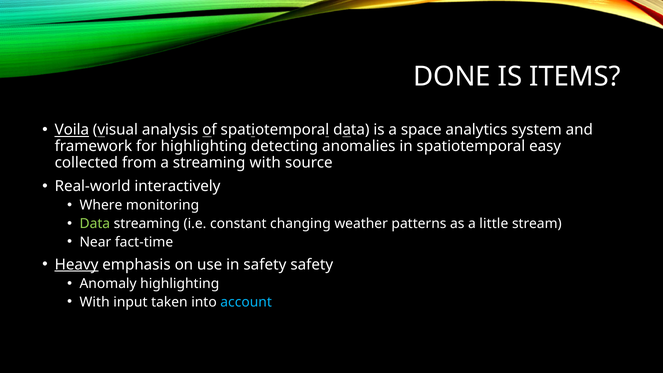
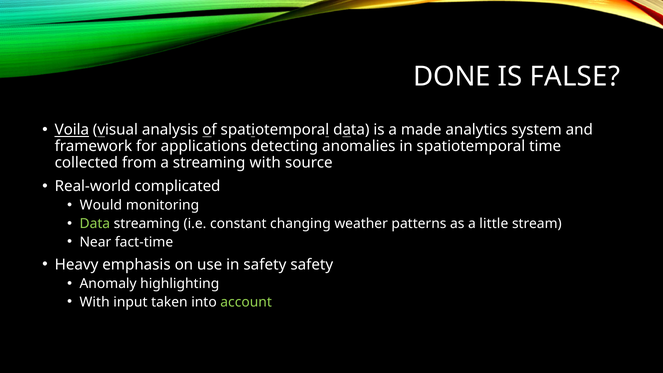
ITEMS: ITEMS -> FALSE
space: space -> made
for highlighting: highlighting -> applications
easy: easy -> time
interactively: interactively -> complicated
Where: Where -> Would
Heavy underline: present -> none
account colour: light blue -> light green
